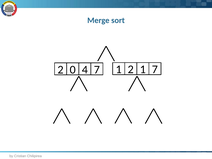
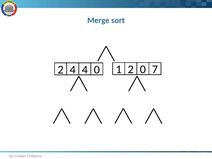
2 0: 0 -> 4
4 7: 7 -> 0
2 1: 1 -> 0
